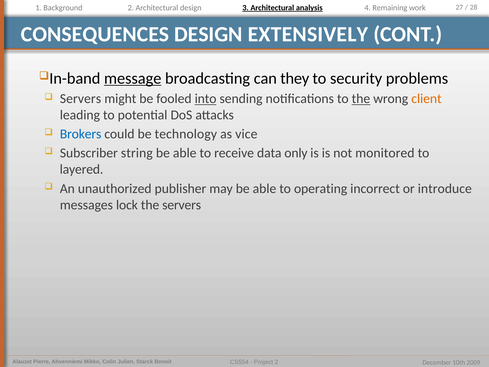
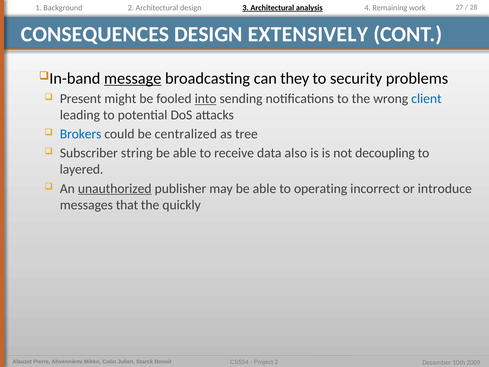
Servers at (80, 99): Servers -> Present
the at (361, 99) underline: present -> none
client colour: orange -> blue
technology: technology -> centralized
vice: vice -> tree
only: only -> also
monitored: monitored -> decoupling
unauthorized underline: none -> present
lock: lock -> that
the servers: servers -> quickly
